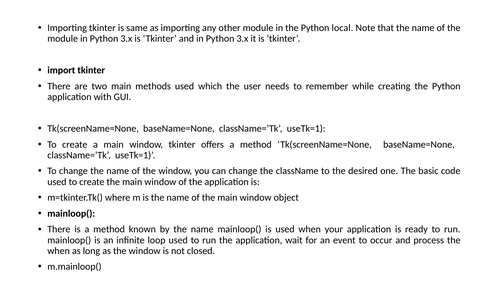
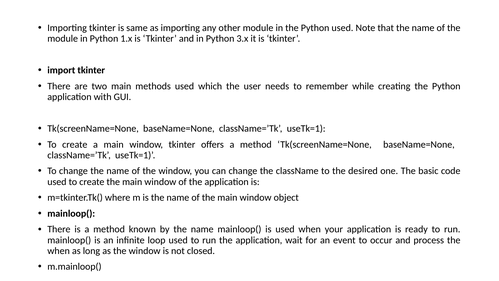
Python local: local -> used
module in Python 3.x: 3.x -> 1.x
